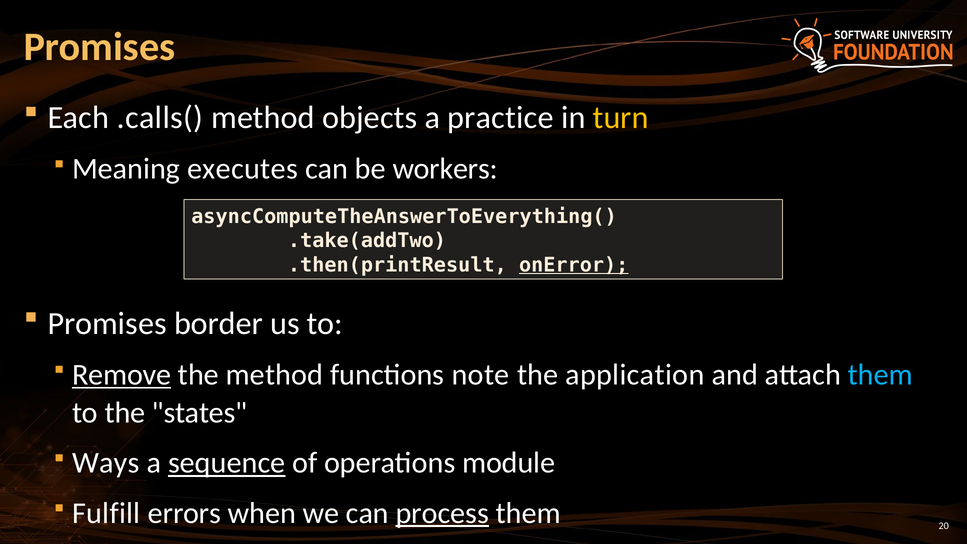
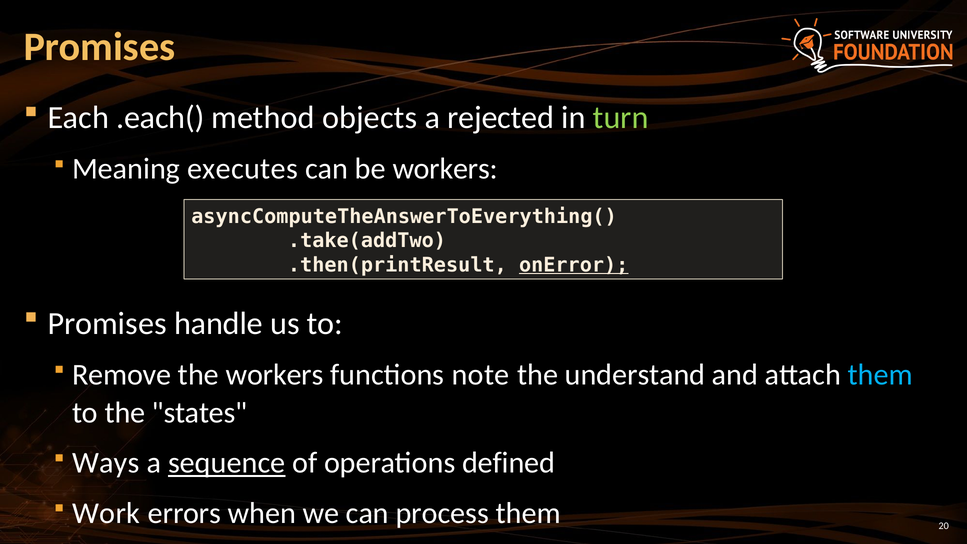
.calls(: .calls( -> .each(
practice: practice -> rejected
turn colour: yellow -> light green
border: border -> handle
Remove underline: present -> none
the method: method -> workers
application: application -> understand
module: module -> defined
Fulfill: Fulfill -> Work
process underline: present -> none
